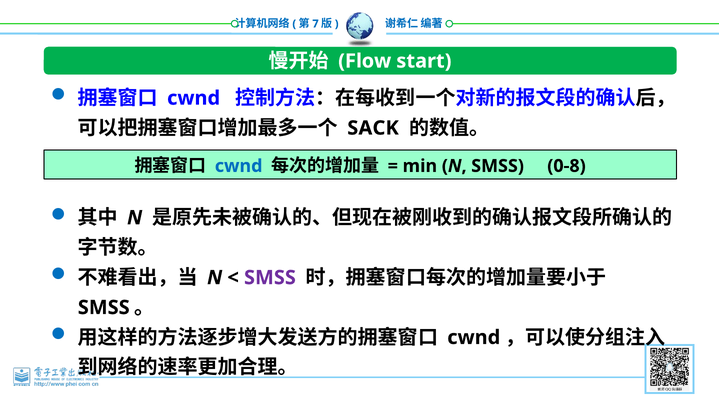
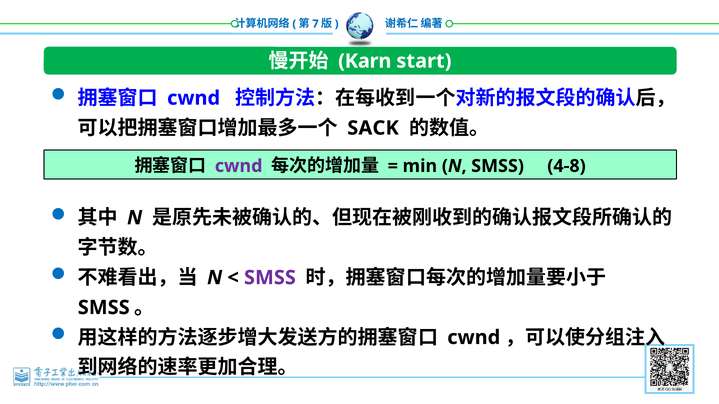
Flow: Flow -> Karn
cwnd at (239, 166) colour: blue -> purple
0-8: 0-8 -> 4-8
